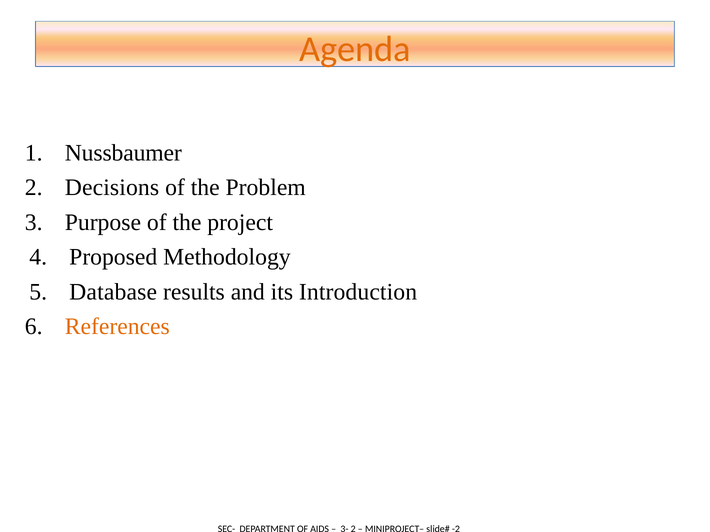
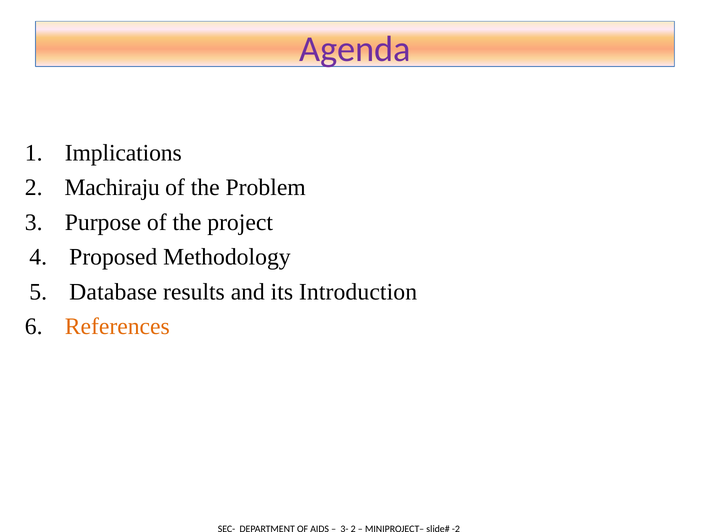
Agenda colour: orange -> purple
Nussbaumer: Nussbaumer -> Implications
Decisions: Decisions -> Machiraju
